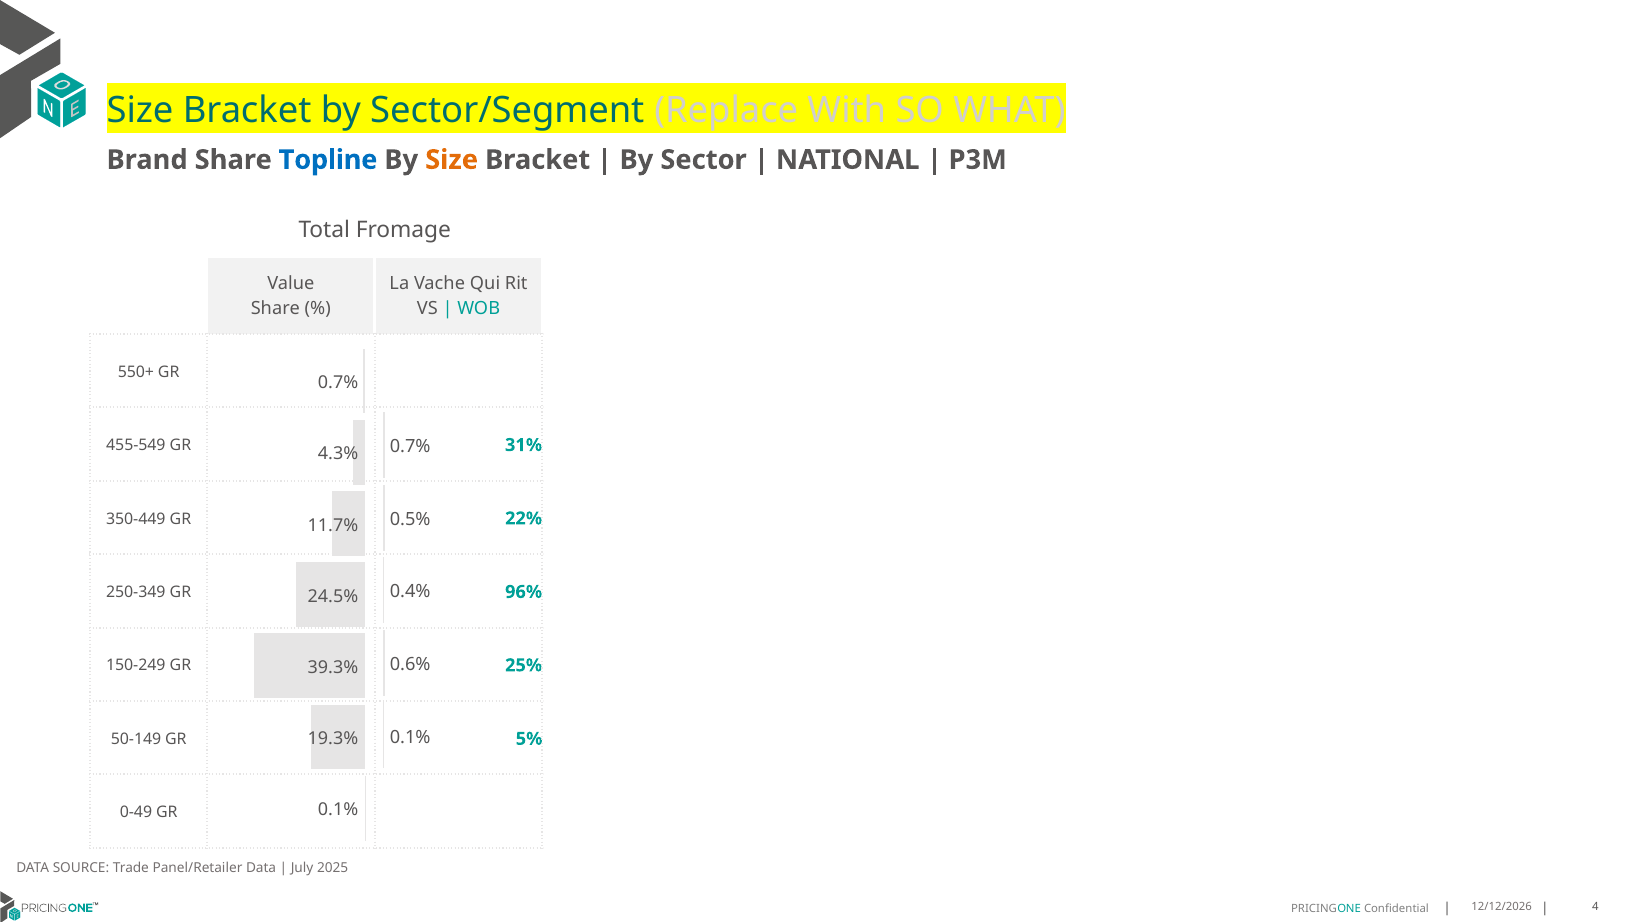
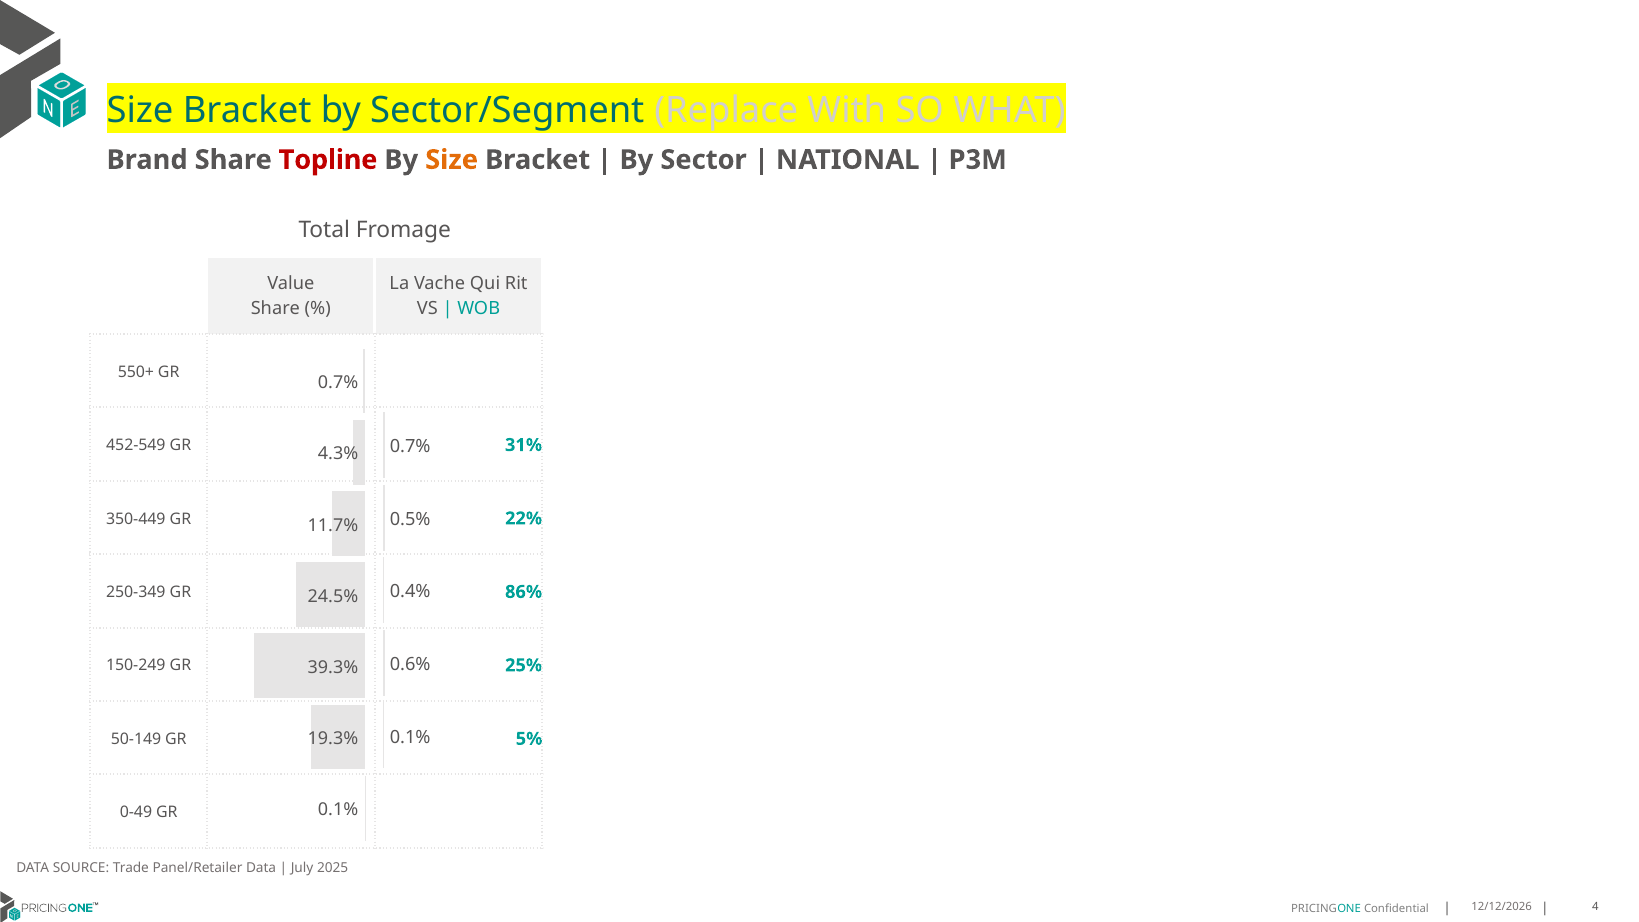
Topline colour: blue -> red
455-549: 455-549 -> 452-549
96%: 96% -> 86%
